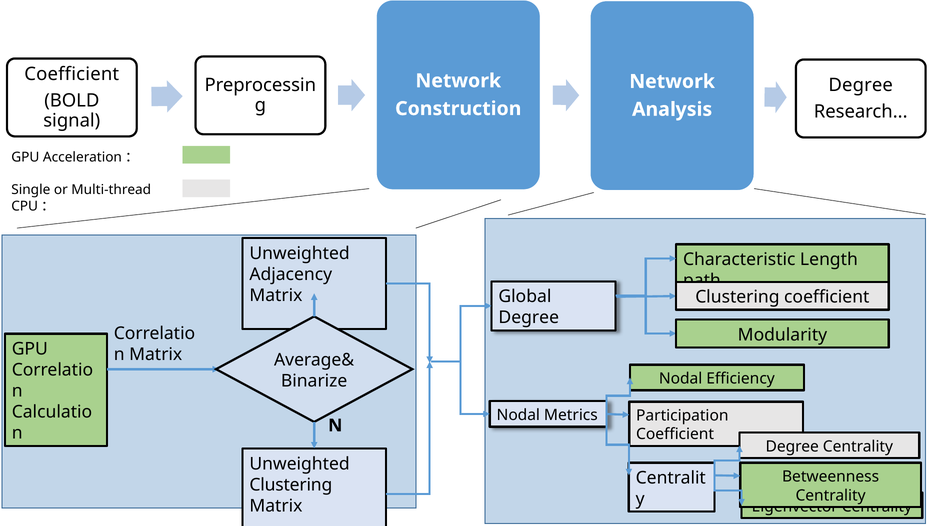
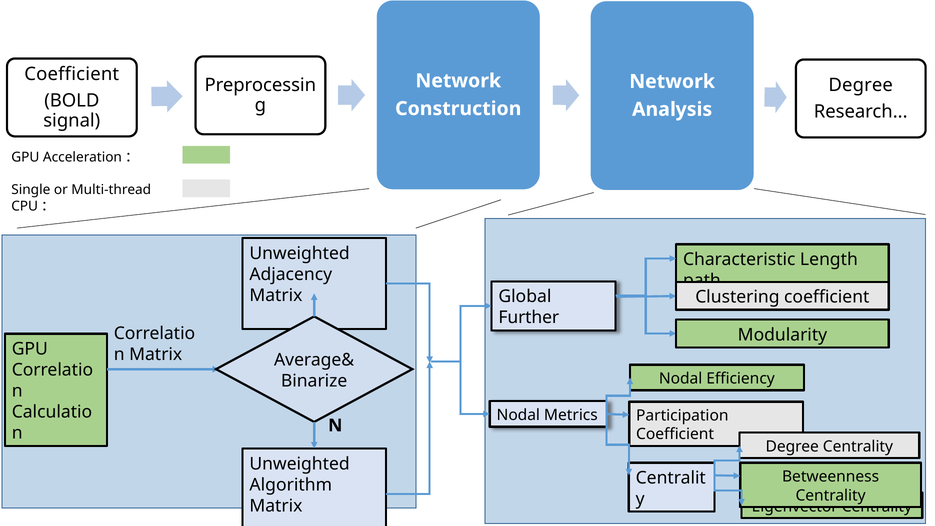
Degree at (529, 318): Degree -> Further
Clustering at (291, 485): Clustering -> Algorithm
